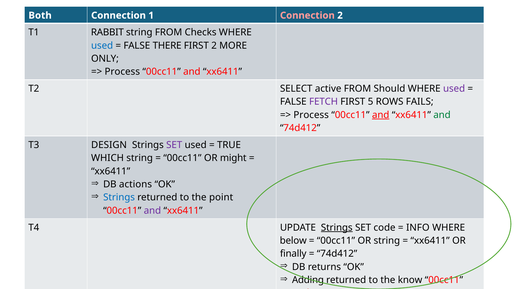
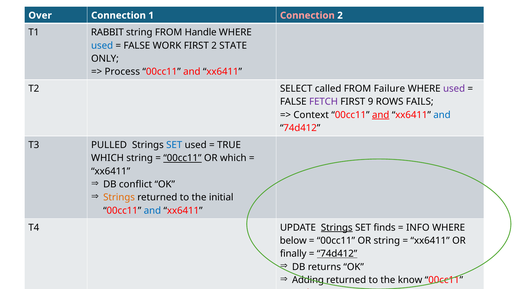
Both: Both -> Over
Checks: Checks -> Handle
THERE: THERE -> WORK
MORE: MORE -> STATE
active: active -> called
Should: Should -> Failure
5: 5 -> 9
Process at (311, 115): Process -> Context
and at (442, 115) colour: green -> blue
DESIGN: DESIGN -> PULLED
SET at (174, 145) colour: purple -> blue
00cc11 at (182, 158) underline: none -> present
OR might: might -> which
actions: actions -> conflict
Strings at (119, 198) colour: blue -> orange
point: point -> initial
and at (152, 211) colour: purple -> blue
code: code -> finds
74d412 at (337, 254) underline: none -> present
